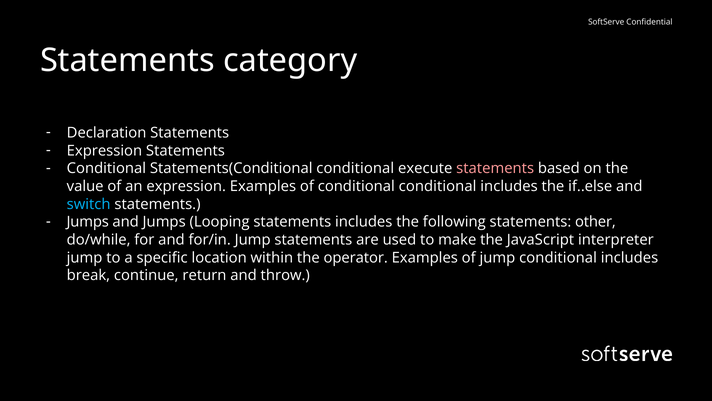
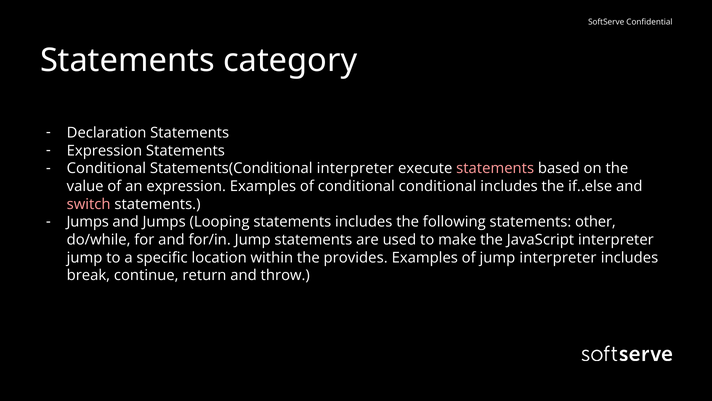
Statements(Conditional conditional: conditional -> interpreter
switch colour: light blue -> pink
operator: operator -> provides
jump conditional: conditional -> interpreter
